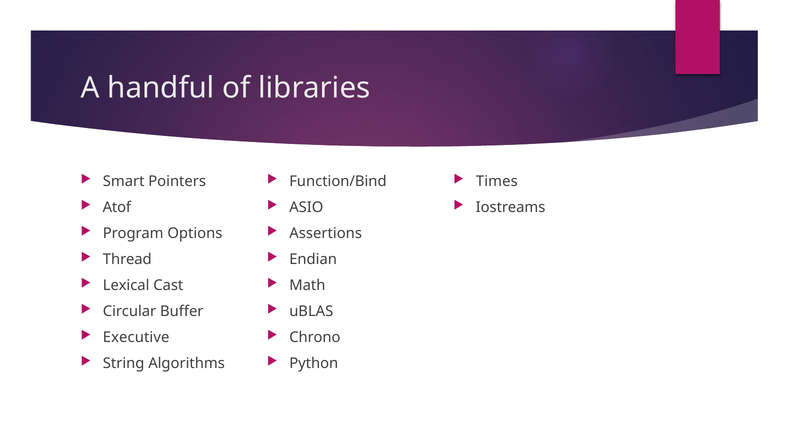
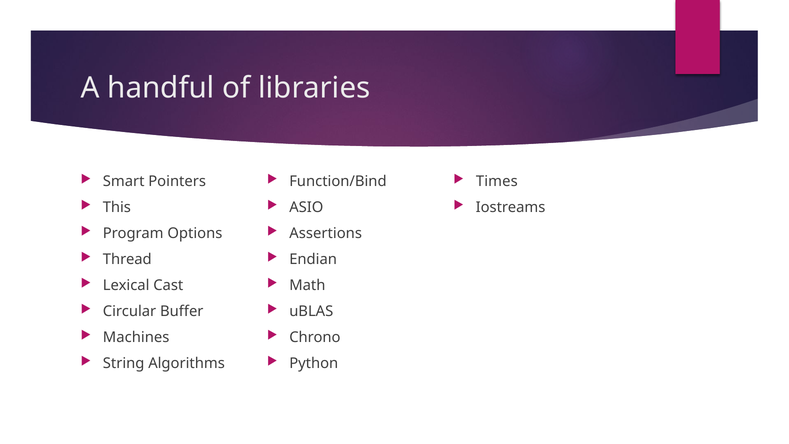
Atof: Atof -> This
Executive: Executive -> Machines
